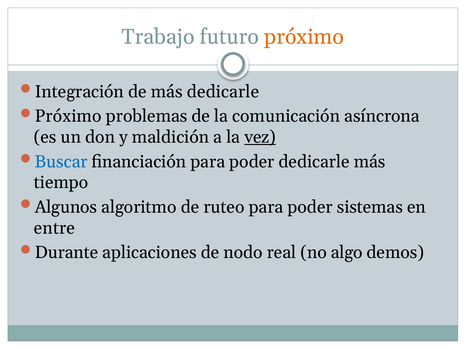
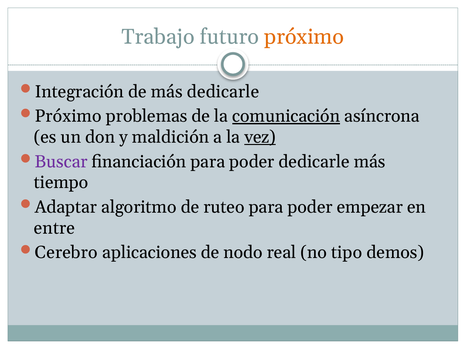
comunicación underline: none -> present
Buscar colour: blue -> purple
Algunos: Algunos -> Adaptar
sistemas: sistemas -> empezar
Durante: Durante -> Cerebro
algo: algo -> tipo
